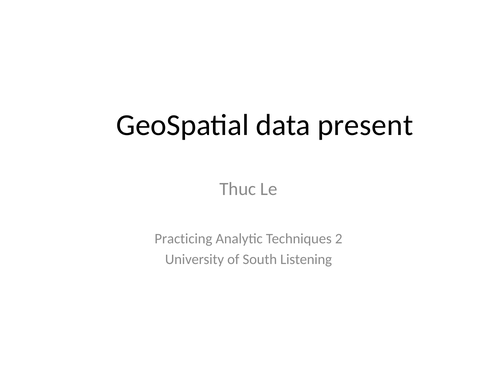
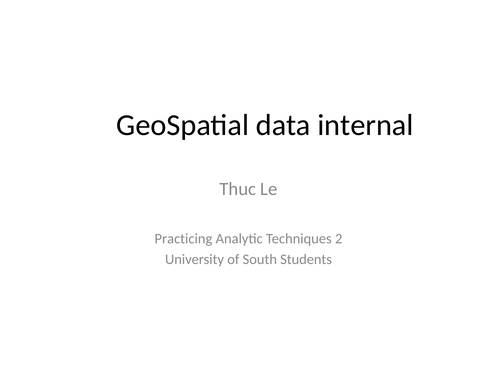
present: present -> internal
Listening: Listening -> Students
